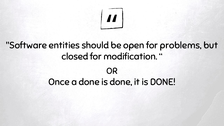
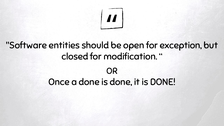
problems: problems -> exception
